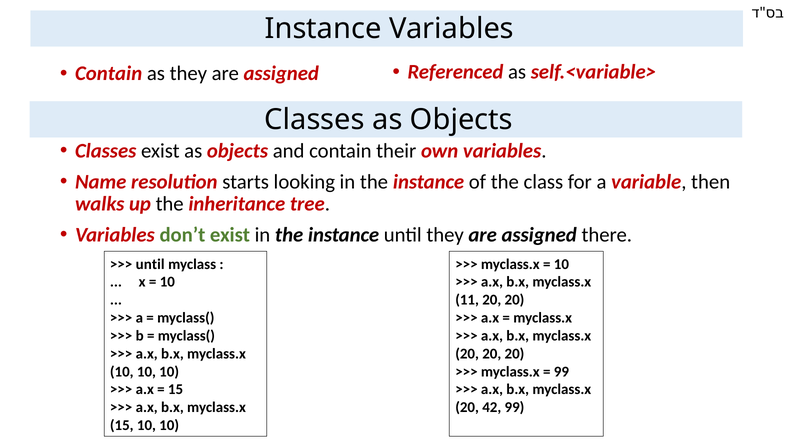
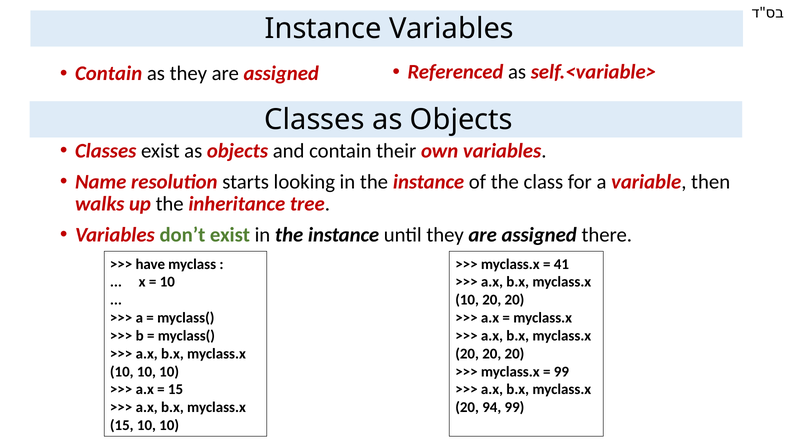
until at (150, 264): until -> have
10 at (561, 264): 10 -> 41
11 at (467, 300): 11 -> 10
42: 42 -> 94
